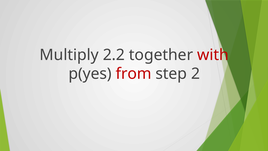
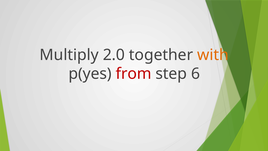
2.2: 2.2 -> 2.0
with colour: red -> orange
2: 2 -> 6
